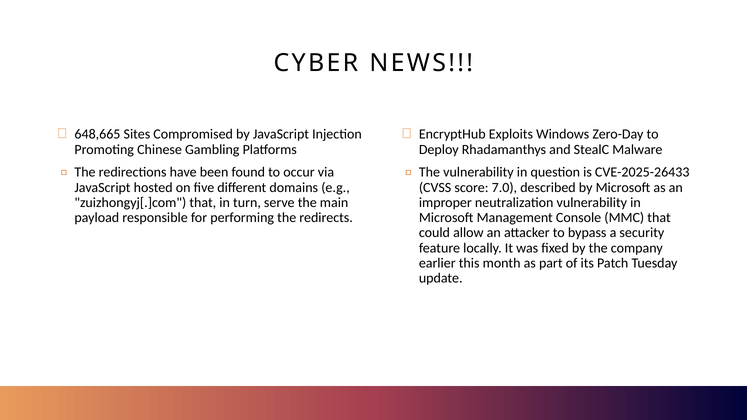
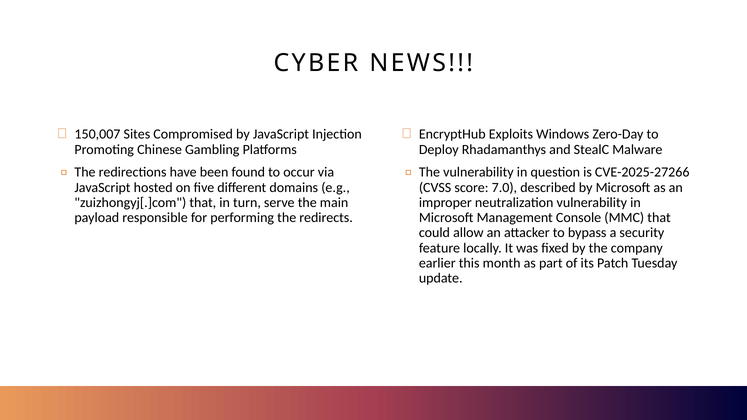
648,665: 648,665 -> 150,007
CVE-2025-26433: CVE-2025-26433 -> CVE-2025-27266
